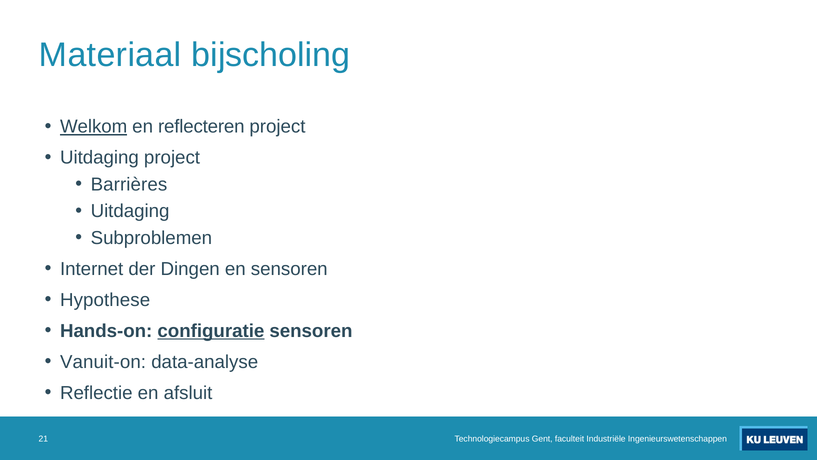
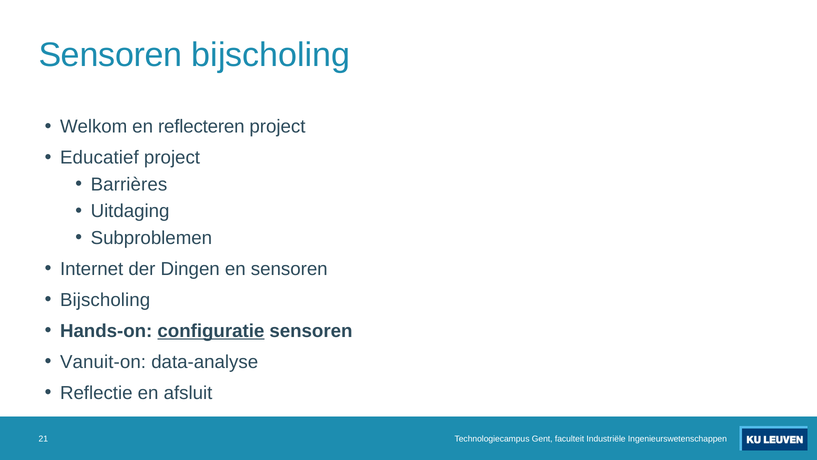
Materiaal at (110, 55): Materiaal -> Sensoren
Welkom underline: present -> none
Uitdaging at (99, 158): Uitdaging -> Educatief
Hypothese at (105, 300): Hypothese -> Bijscholing
